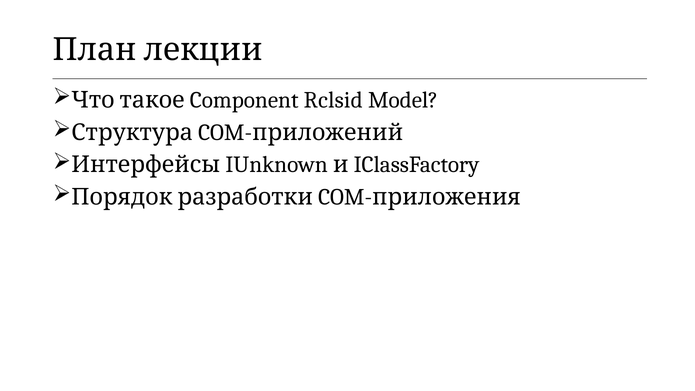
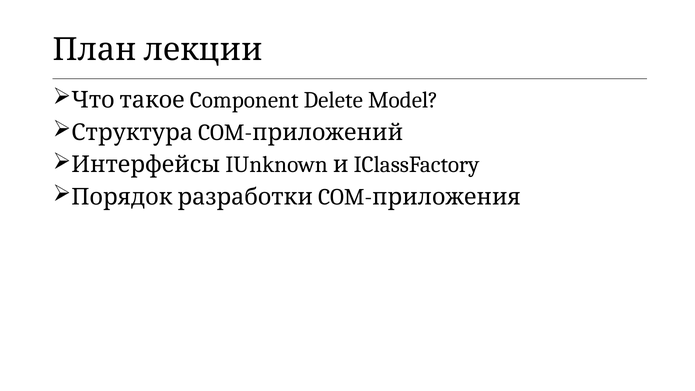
Rclsid: Rclsid -> Delete
